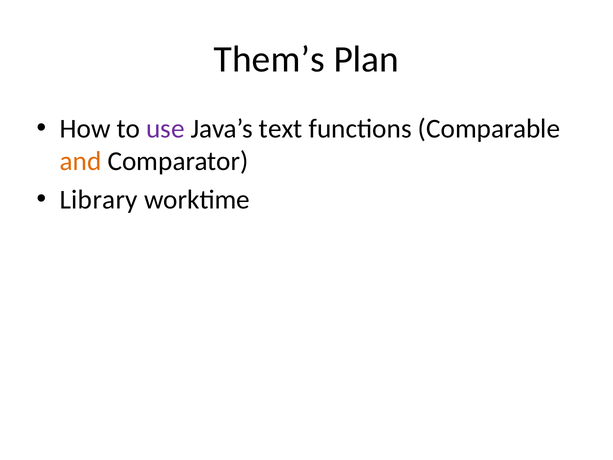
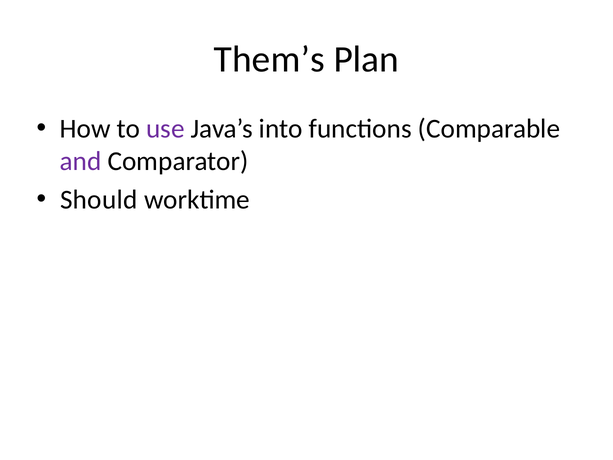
text: text -> into
and colour: orange -> purple
Library: Library -> Should
